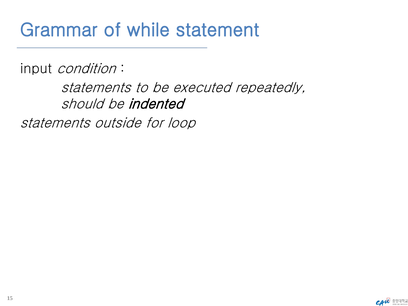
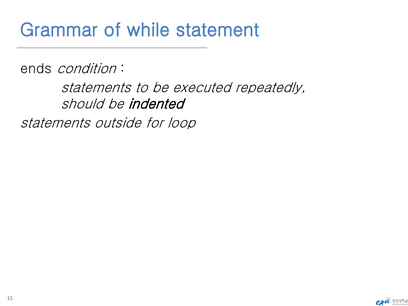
input: input -> ends
